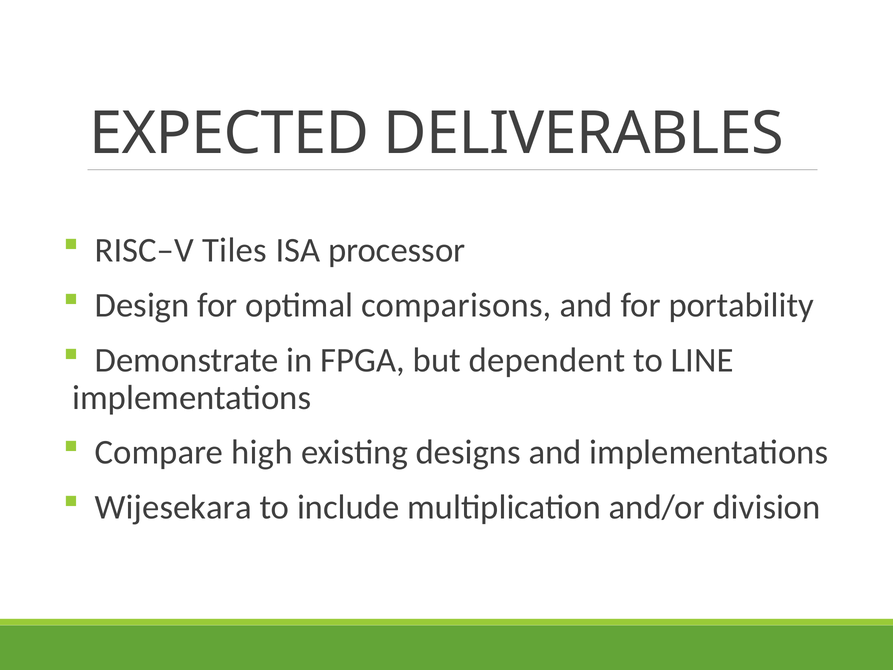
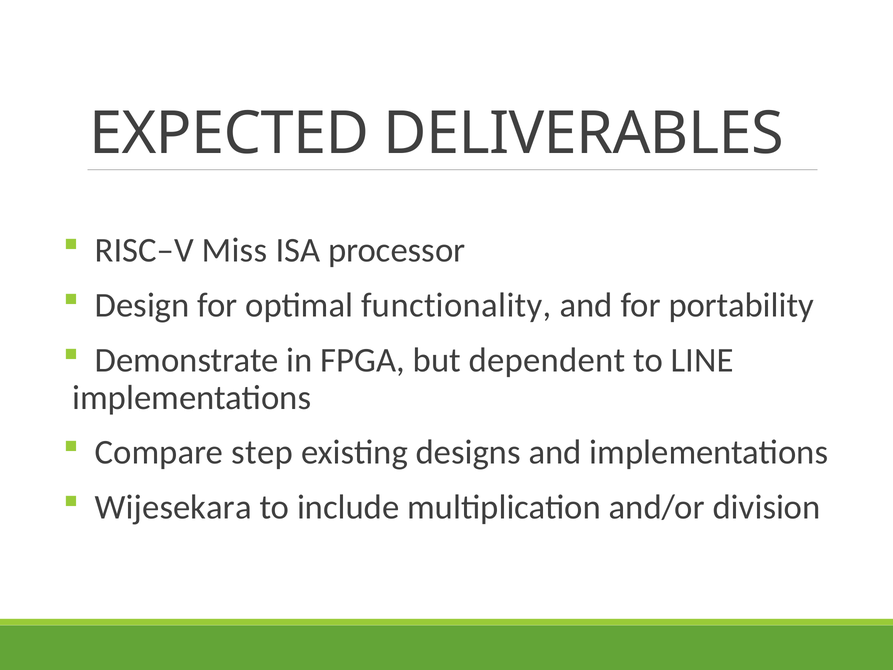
Tiles: Tiles -> Miss
comparisons: comparisons -> functionality
high: high -> step
